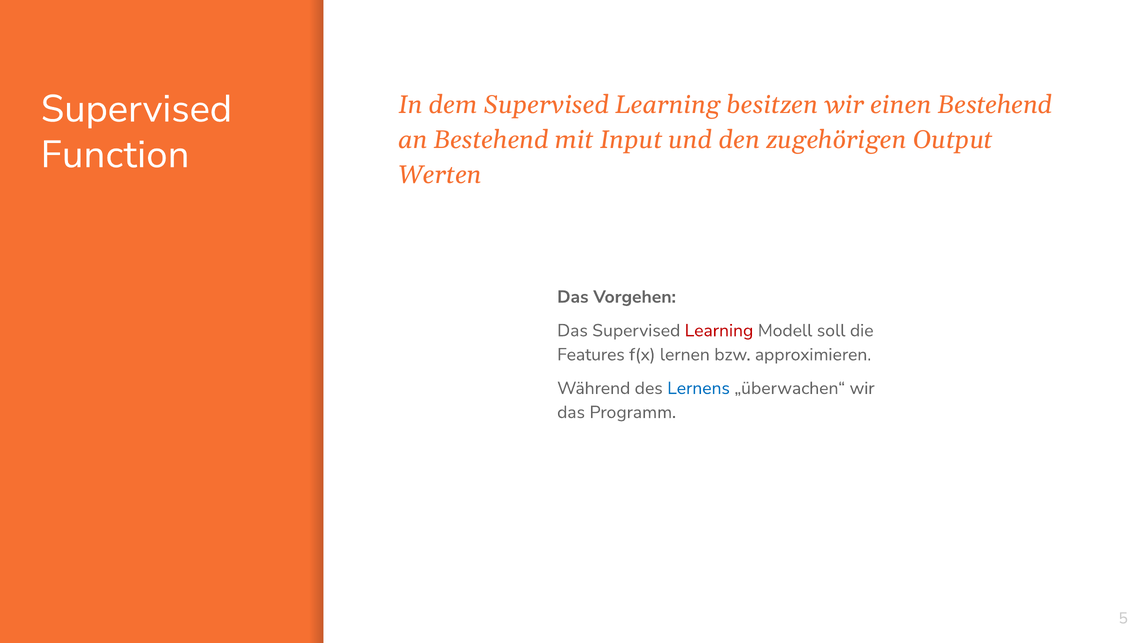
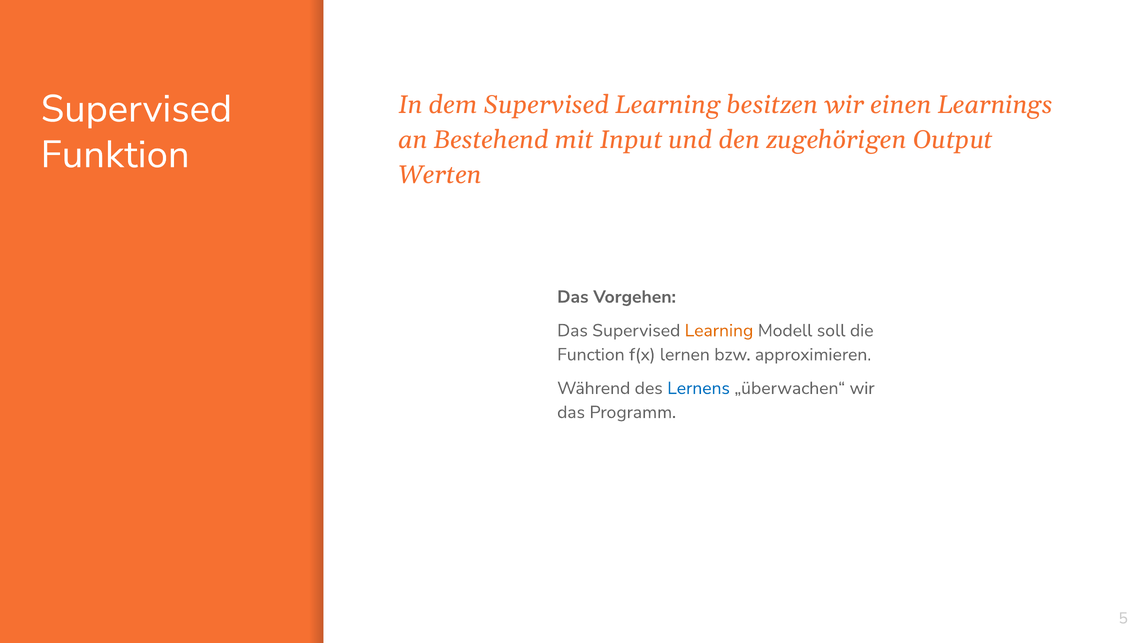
einen Bestehend: Bestehend -> Learnings
Function: Function -> Funktion
Learning at (719, 331) colour: red -> orange
Features: Features -> Function
